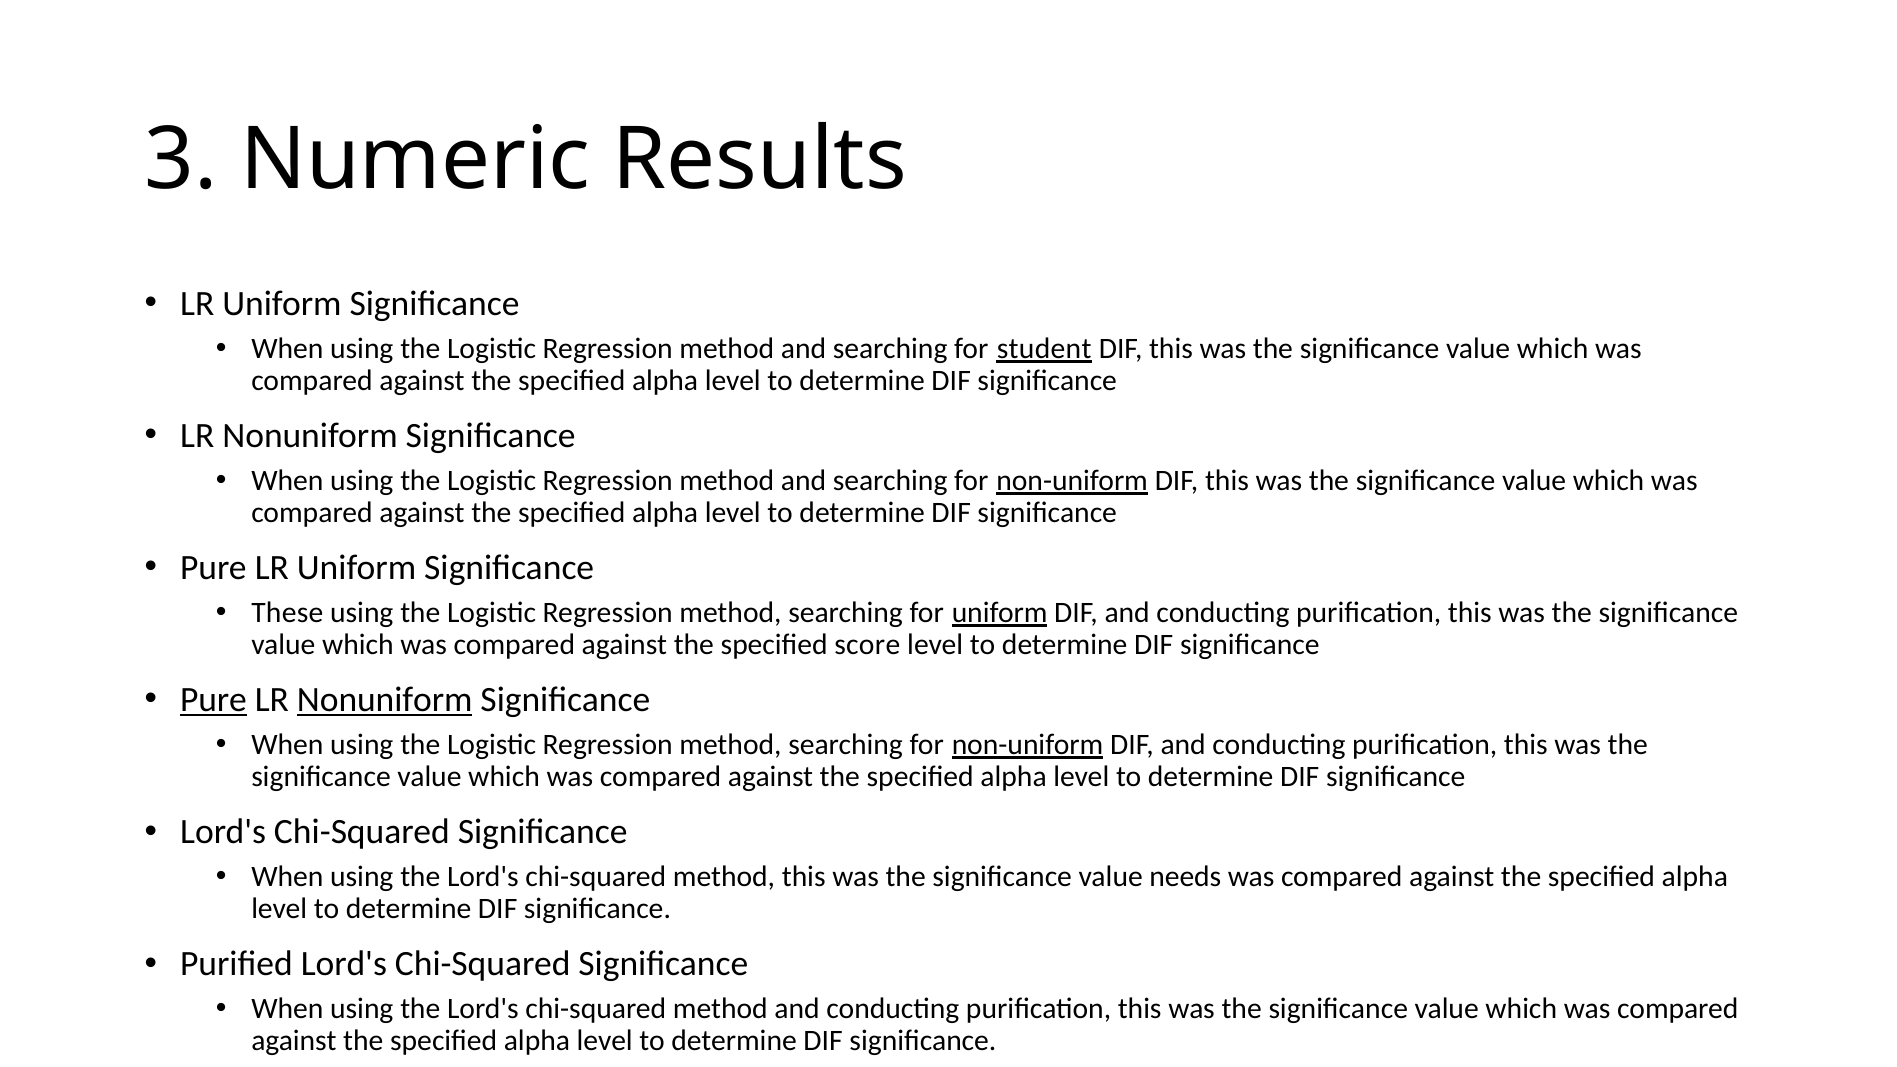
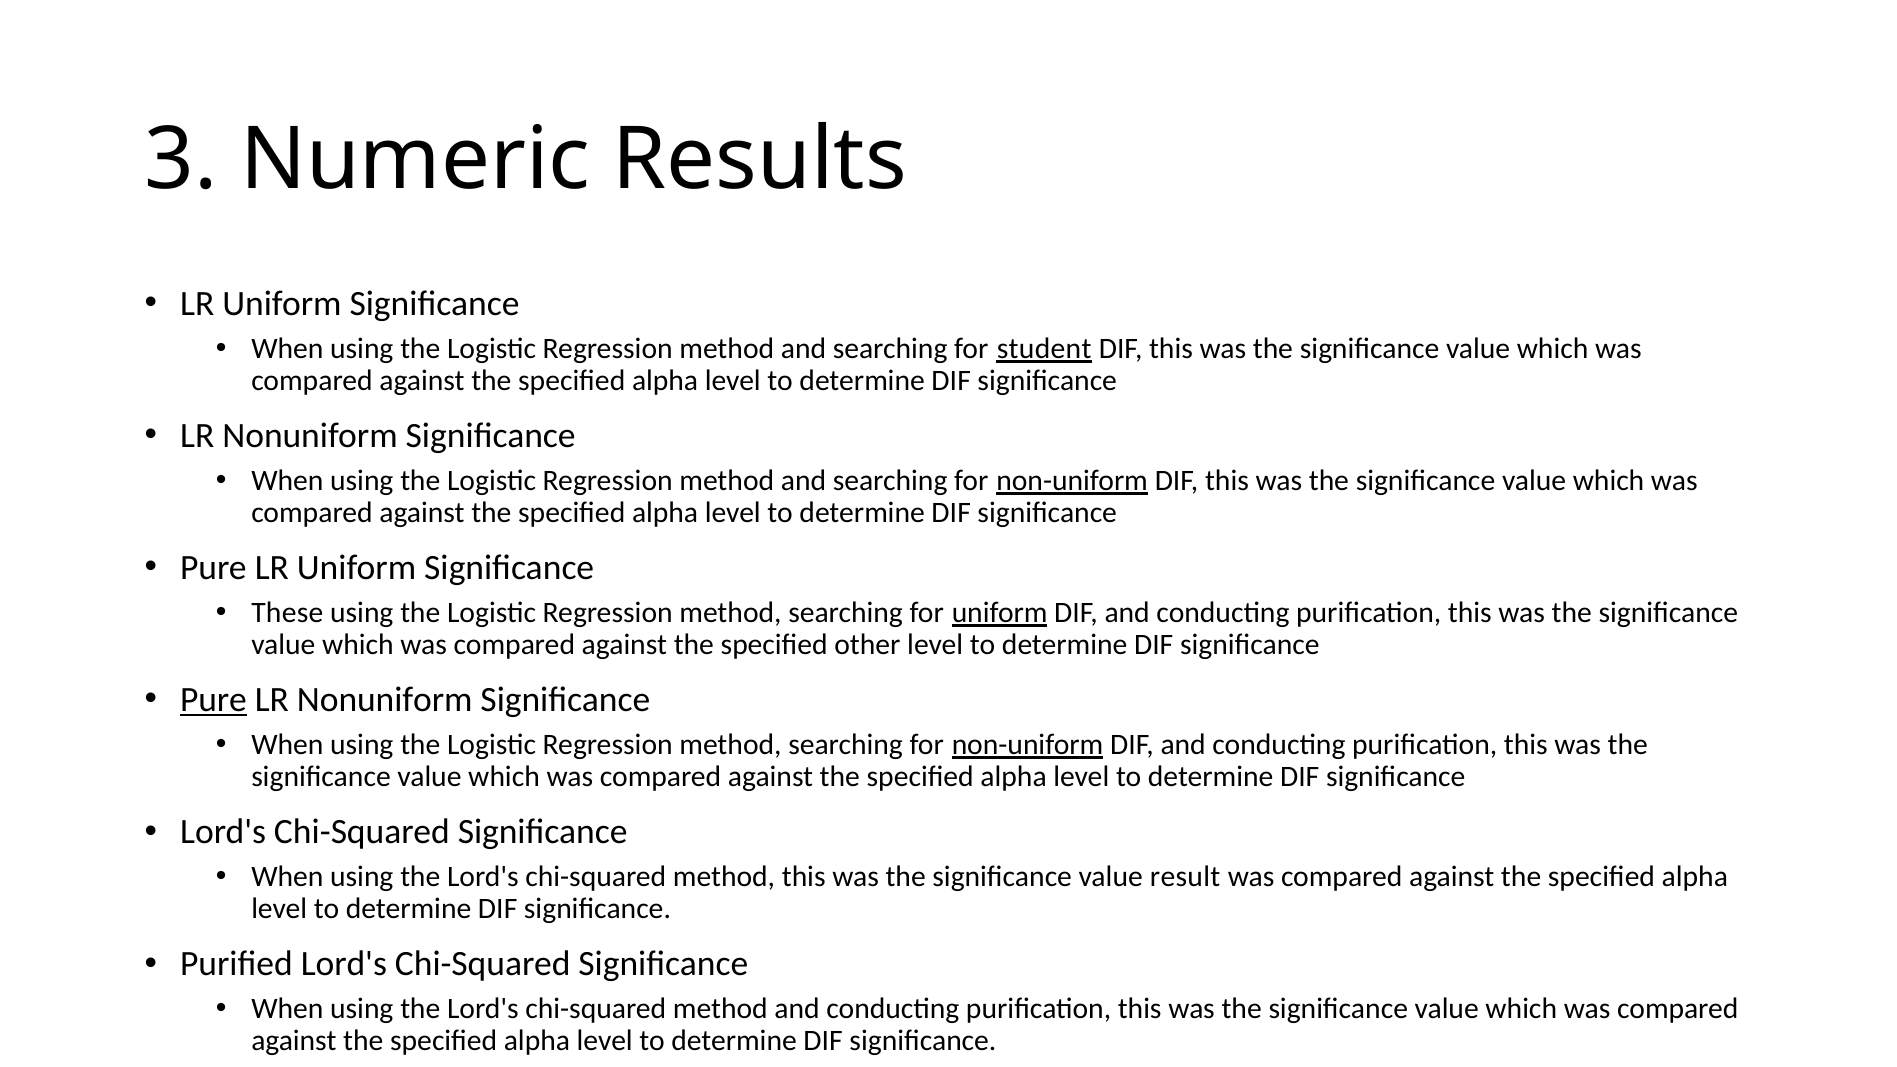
score: score -> other
Nonuniform at (385, 700) underline: present -> none
needs: needs -> result
